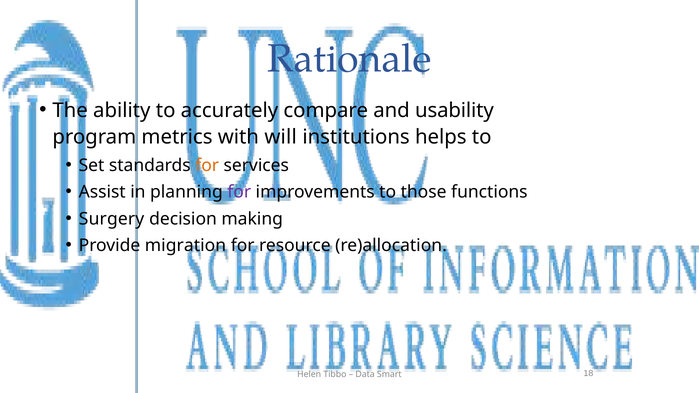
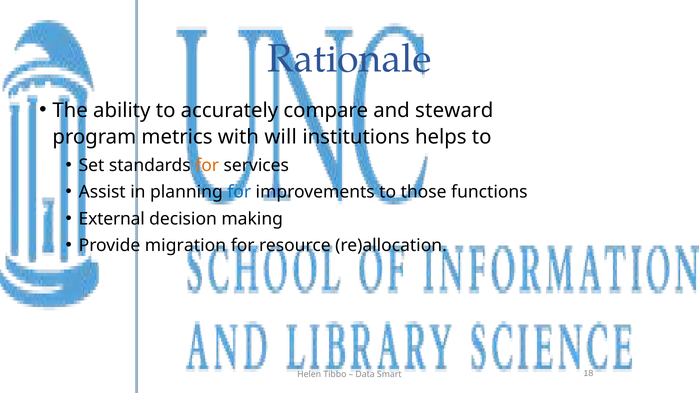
usability: usability -> steward
for at (239, 192) colour: purple -> blue
Surgery: Surgery -> External
